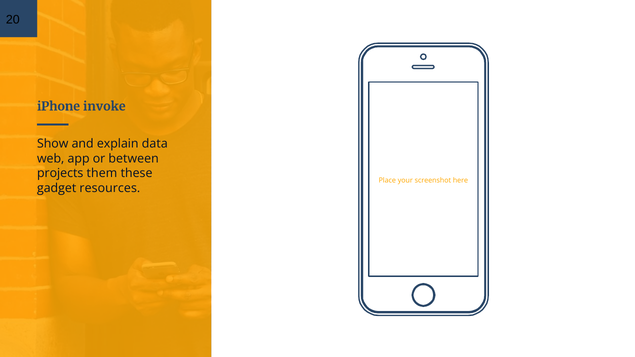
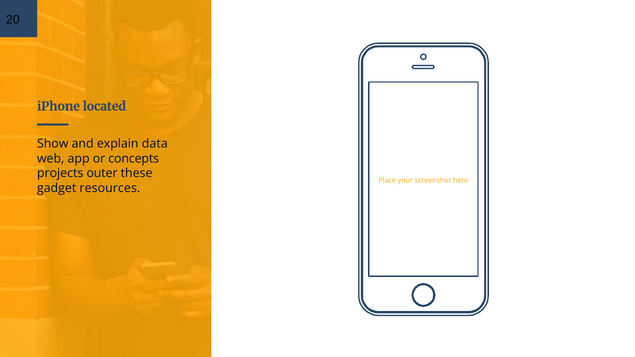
invoke: invoke -> located
between: between -> concepts
them: them -> outer
